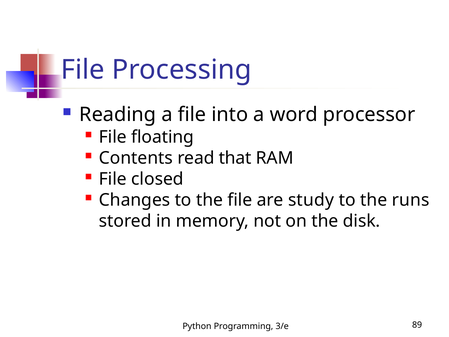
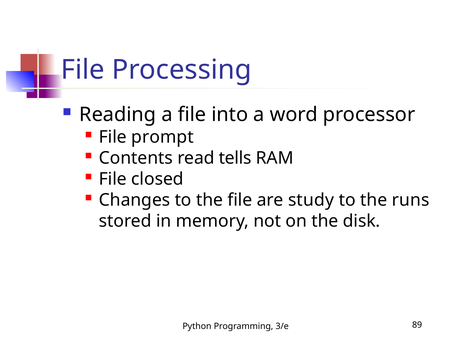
floating: floating -> prompt
that: that -> tells
